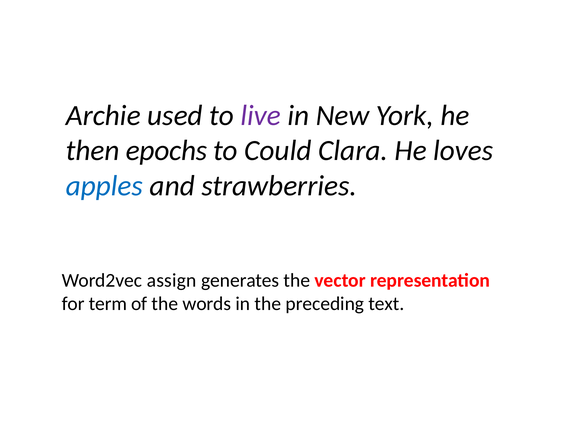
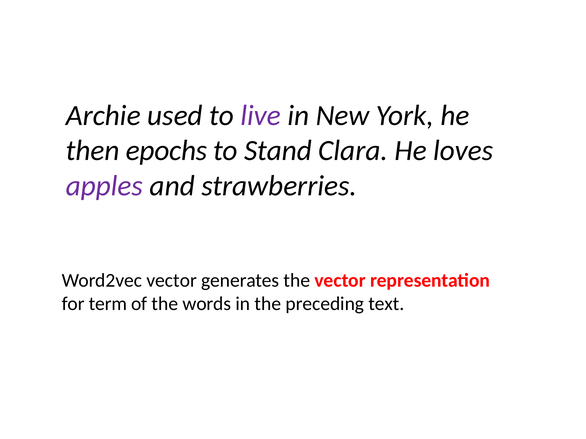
Could: Could -> Stand
apples colour: blue -> purple
Word2vec assign: assign -> vector
